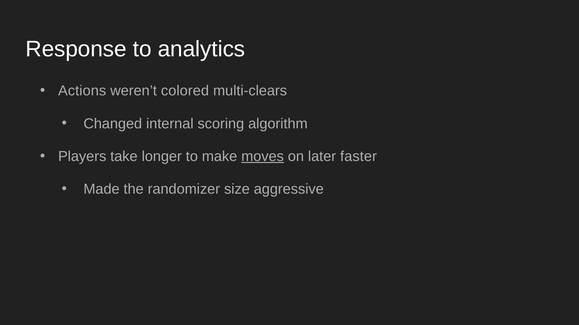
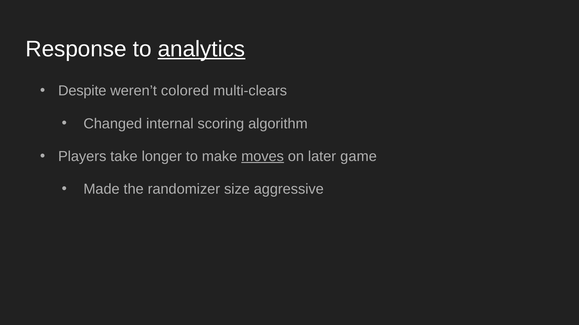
analytics underline: none -> present
Actions: Actions -> Despite
faster: faster -> game
